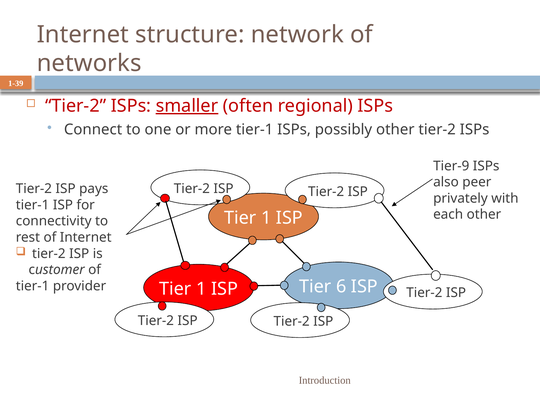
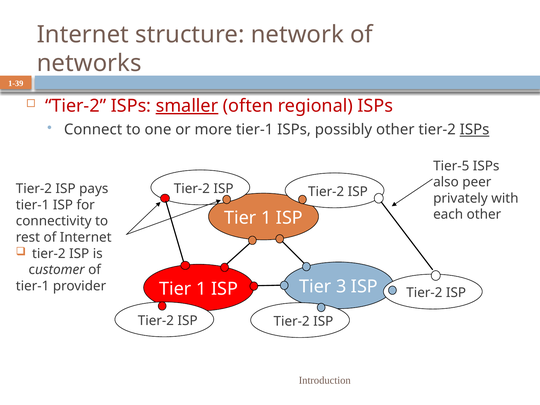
ISPs at (475, 130) underline: none -> present
Tier-9: Tier-9 -> Tier-5
6: 6 -> 3
